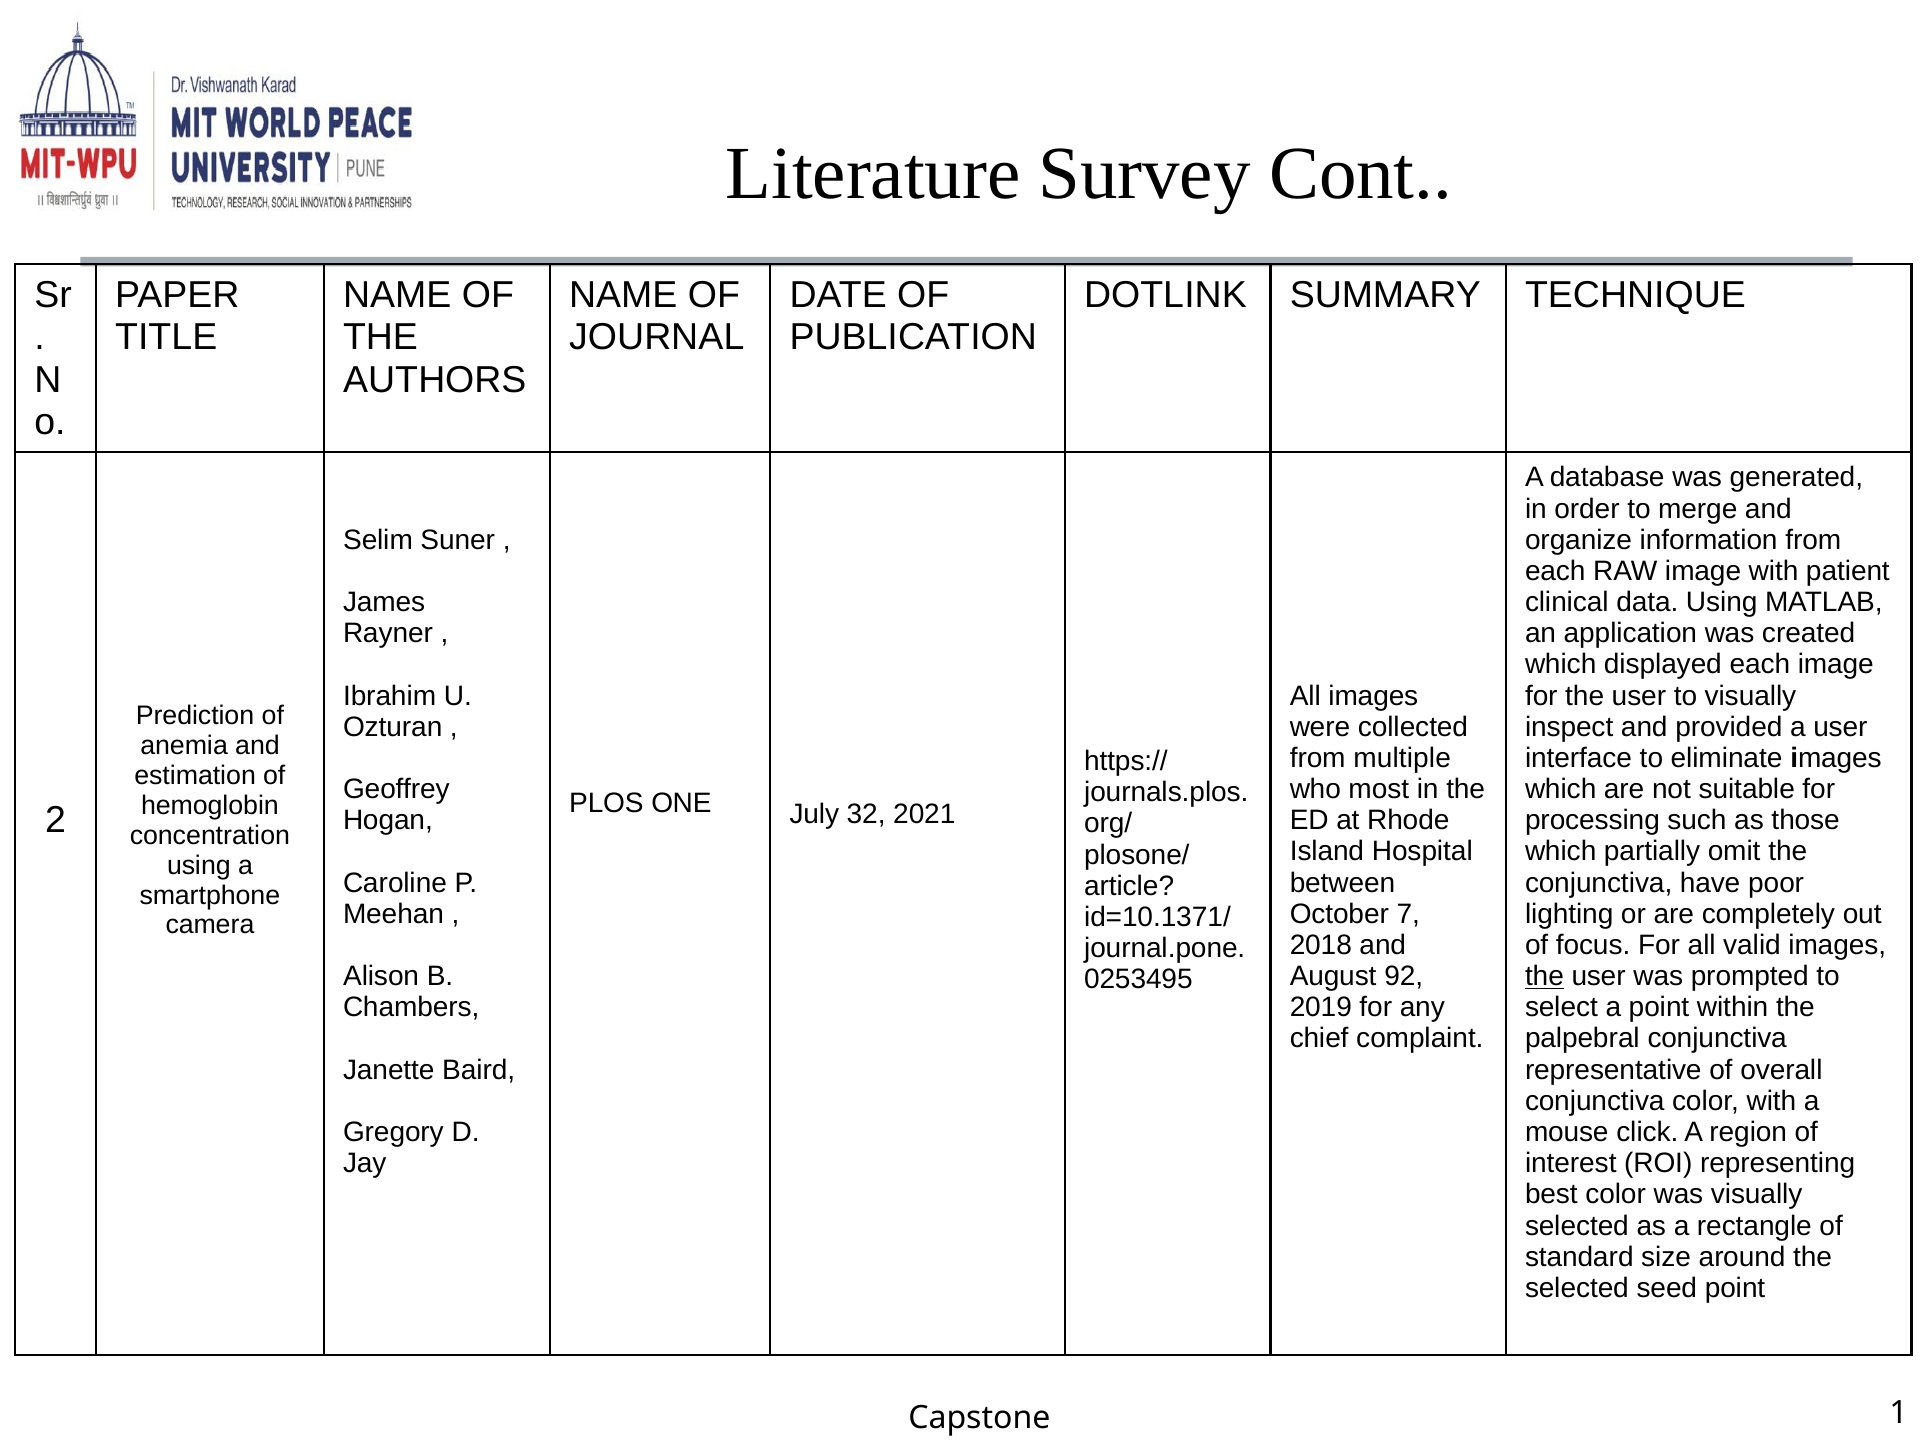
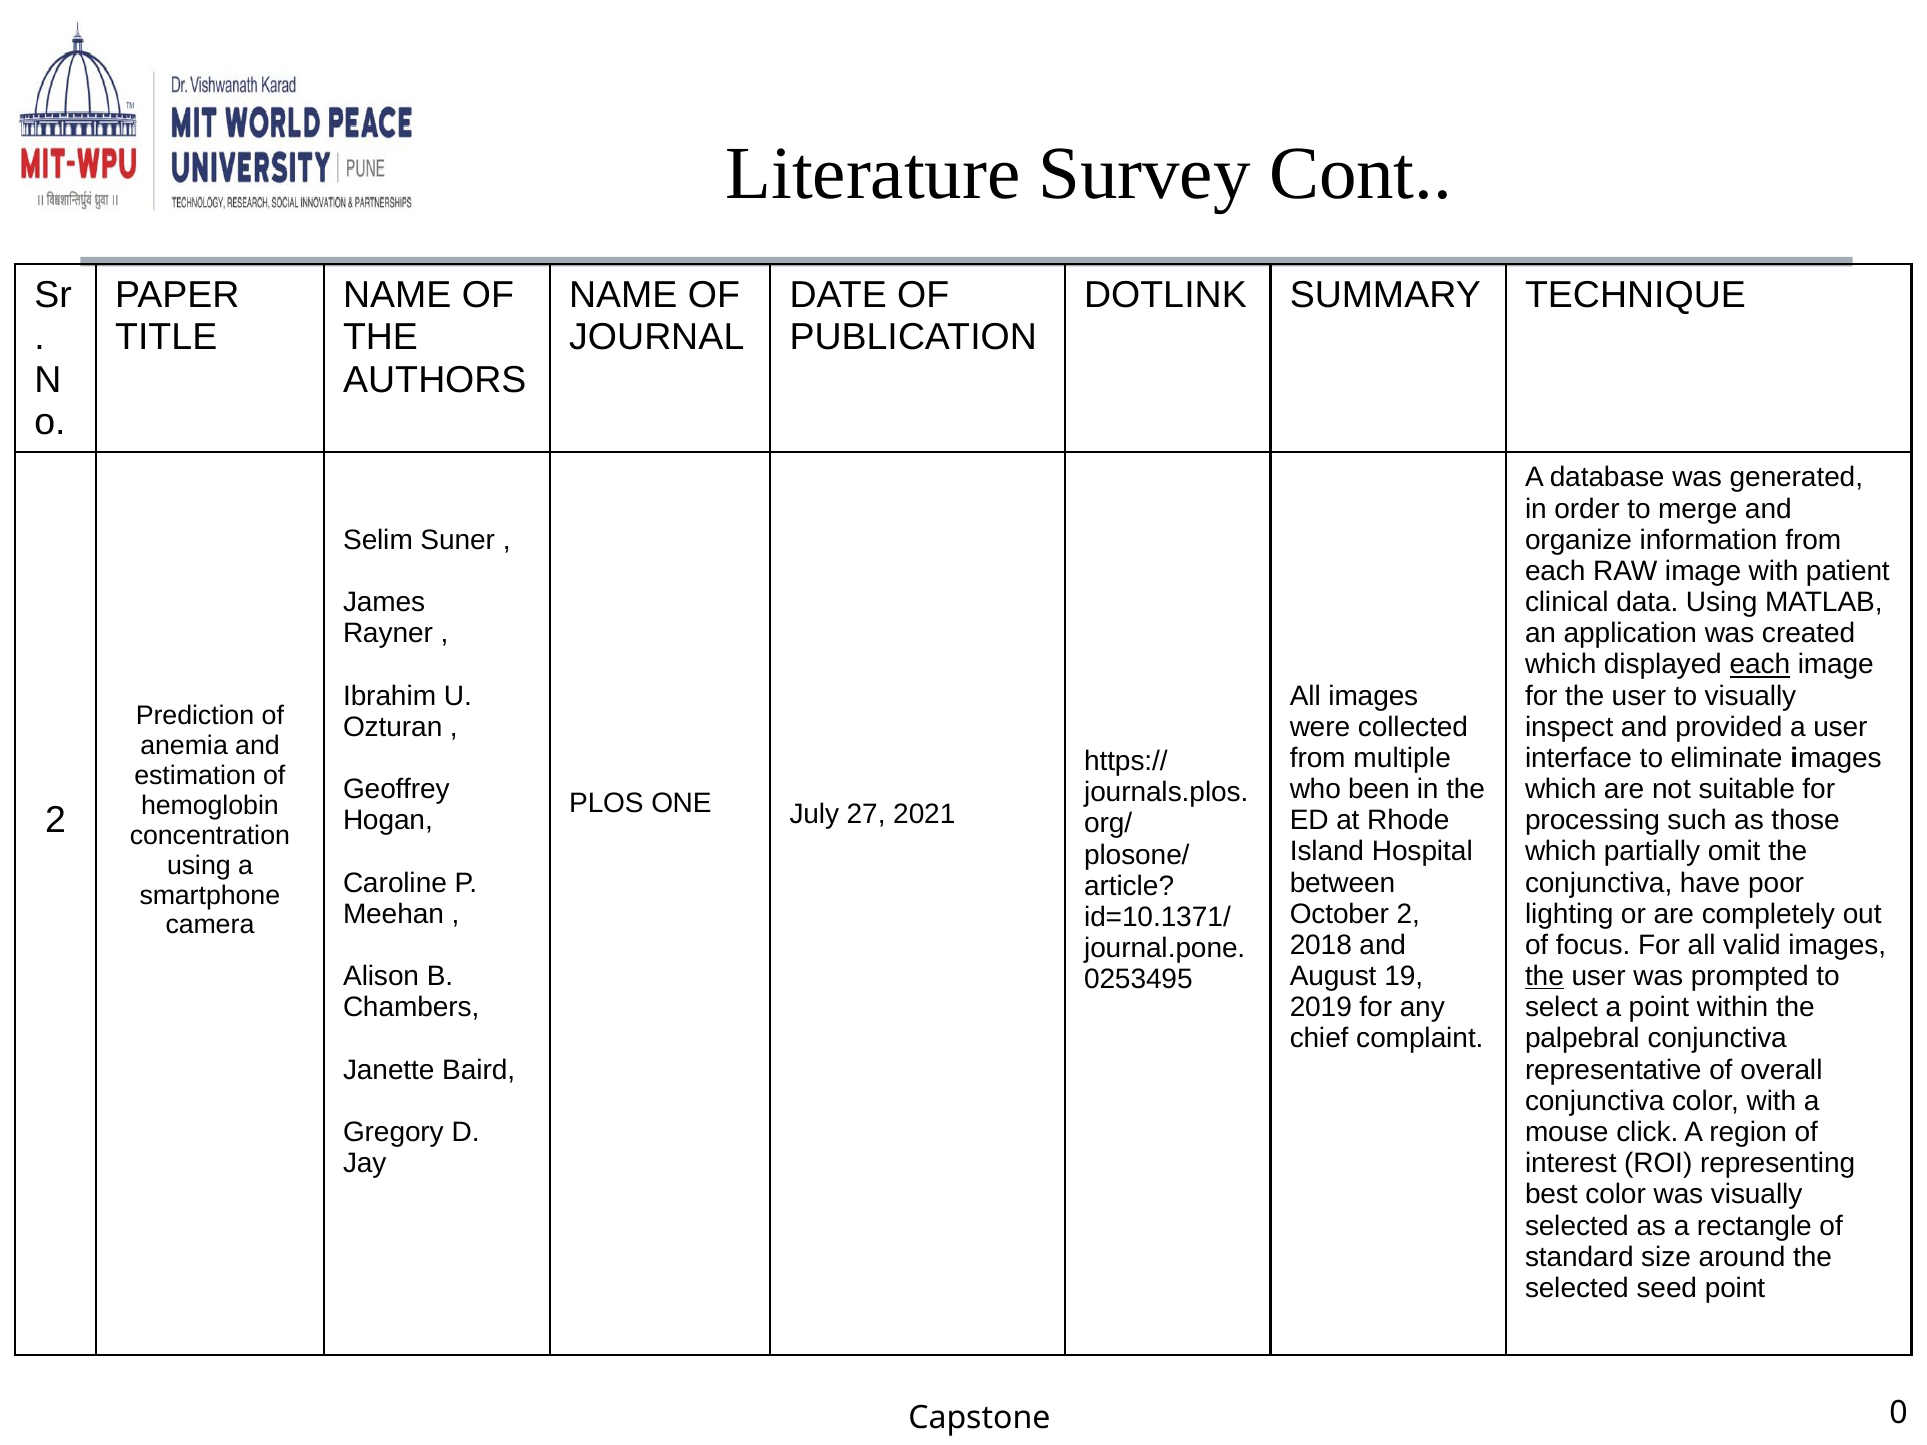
each at (1760, 665) underline: none -> present
most: most -> been
32: 32 -> 27
October 7: 7 -> 2
92: 92 -> 19
1: 1 -> 0
